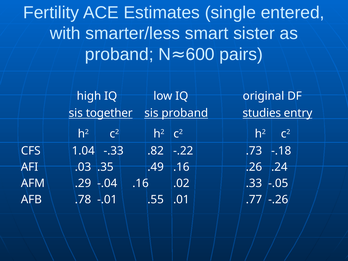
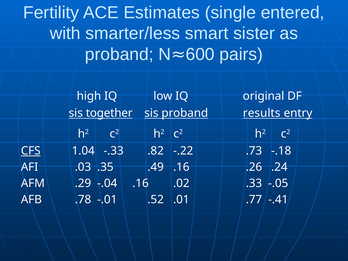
studies: studies -> results
CFS underline: none -> present
.55: .55 -> .52
-.26: -.26 -> -.41
